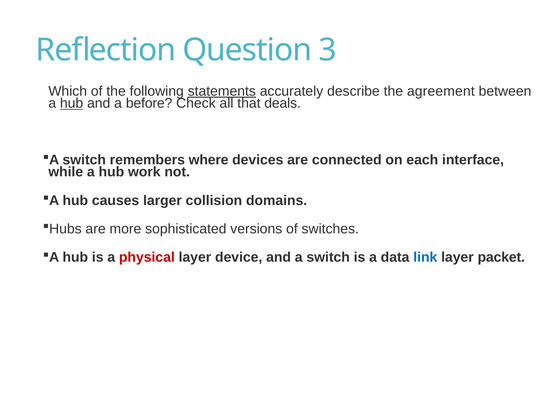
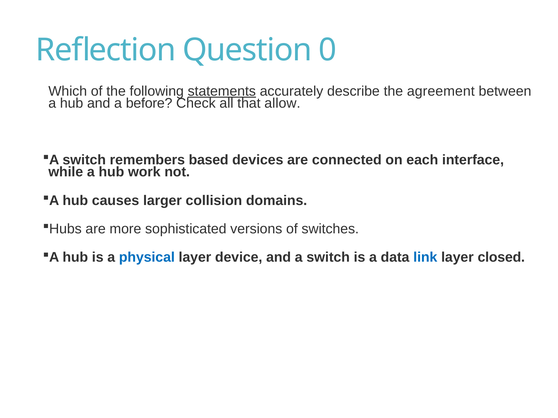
3: 3 -> 0
hub at (72, 104) underline: present -> none
deals: deals -> allow
where: where -> based
physical colour: red -> blue
packet: packet -> closed
